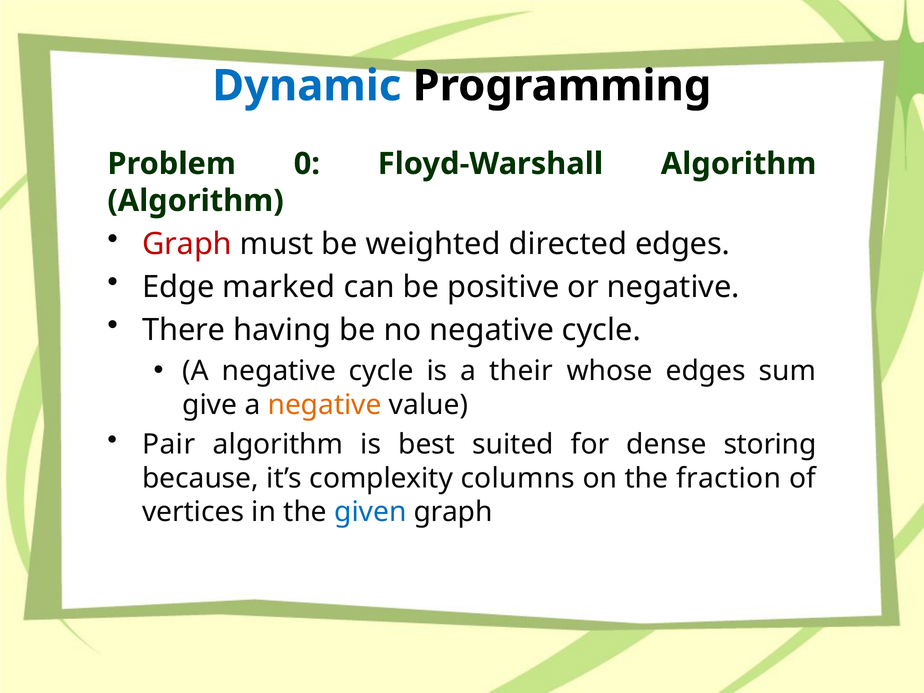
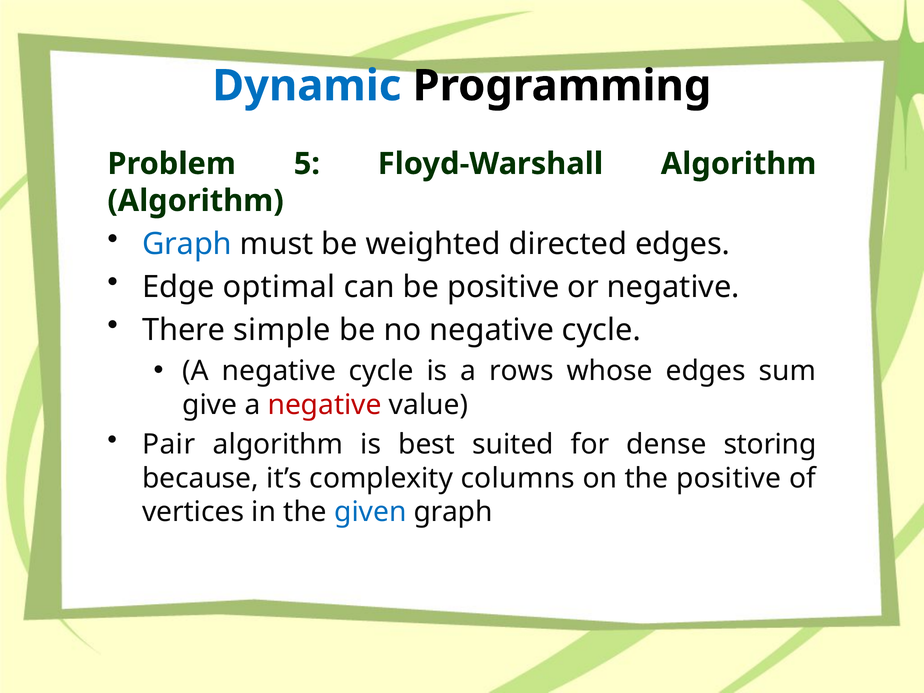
0: 0 -> 5
Graph at (187, 244) colour: red -> blue
marked: marked -> optimal
having: having -> simple
their: their -> rows
negative at (325, 405) colour: orange -> red
the fraction: fraction -> positive
